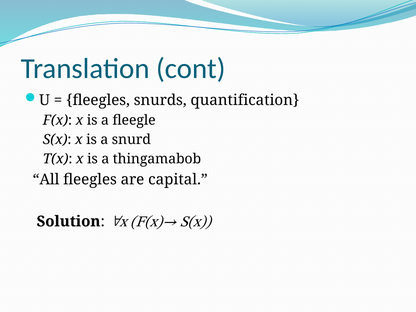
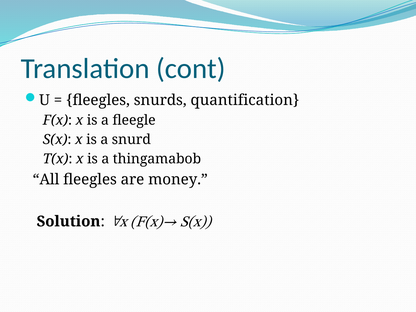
capital: capital -> money
